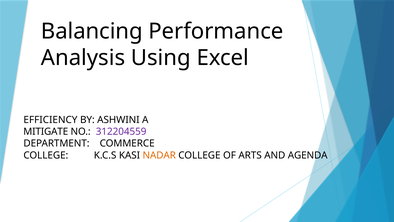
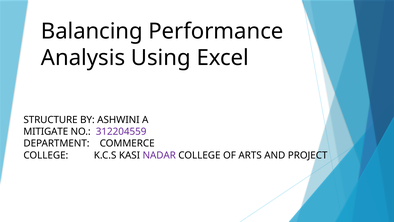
EFFICIENCY: EFFICIENCY -> STRUCTURE
NADAR colour: orange -> purple
AGENDA: AGENDA -> PROJECT
